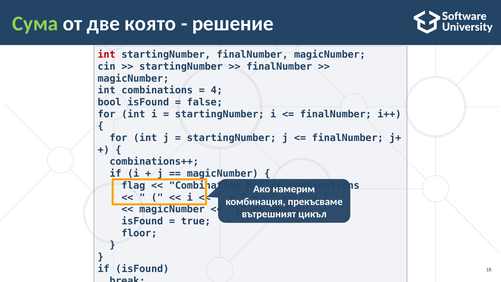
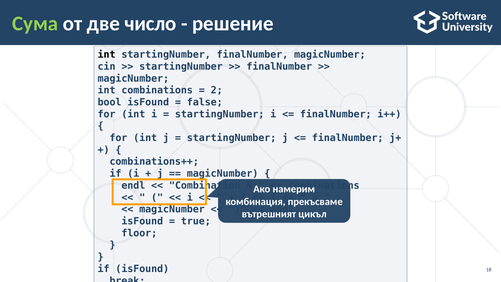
която: която -> число
int at (107, 55) colour: red -> black
4: 4 -> 2
flag at (133, 185): flag -> endl
